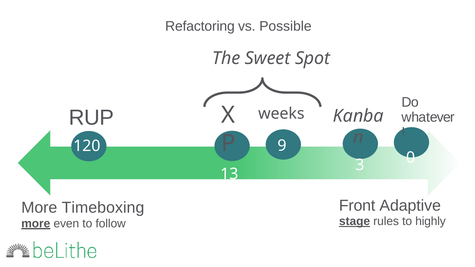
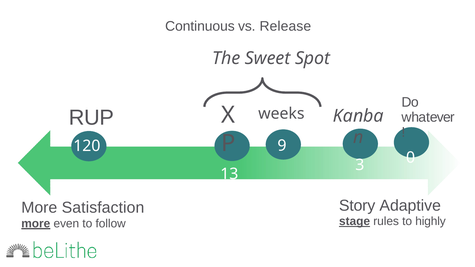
Refactoring: Refactoring -> Continuous
Possible: Possible -> Release
Front: Front -> Story
Timeboxing: Timeboxing -> Satisfaction
